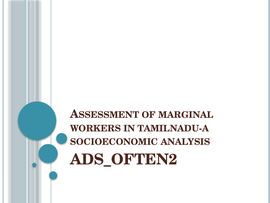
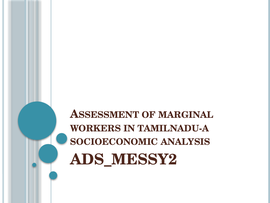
ADS_OFTEN2: ADS_OFTEN2 -> ADS_MESSY2
